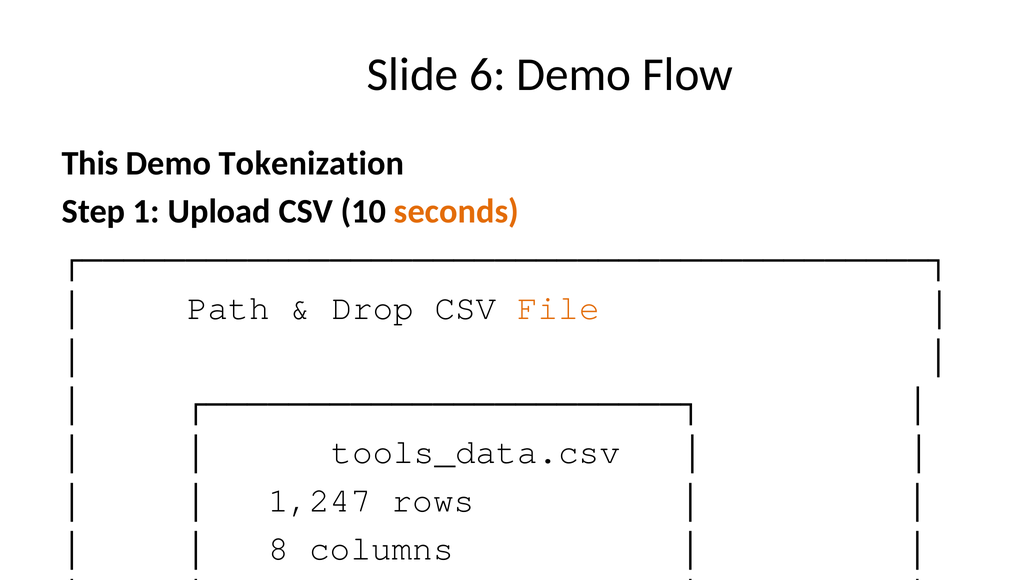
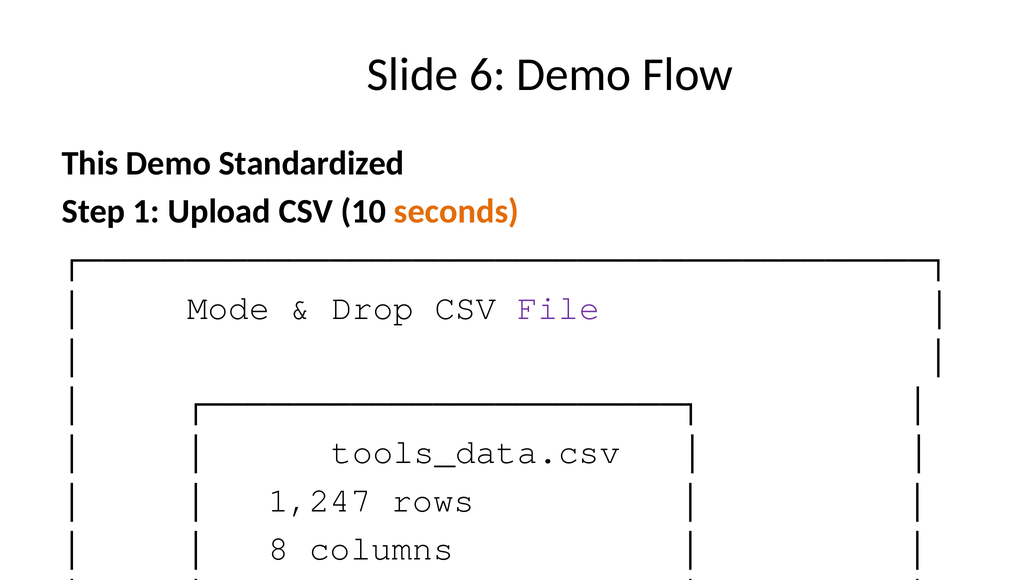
Tokenization: Tokenization -> Standardized
Path: Path -> Mode
File at (558, 308) colour: orange -> purple
